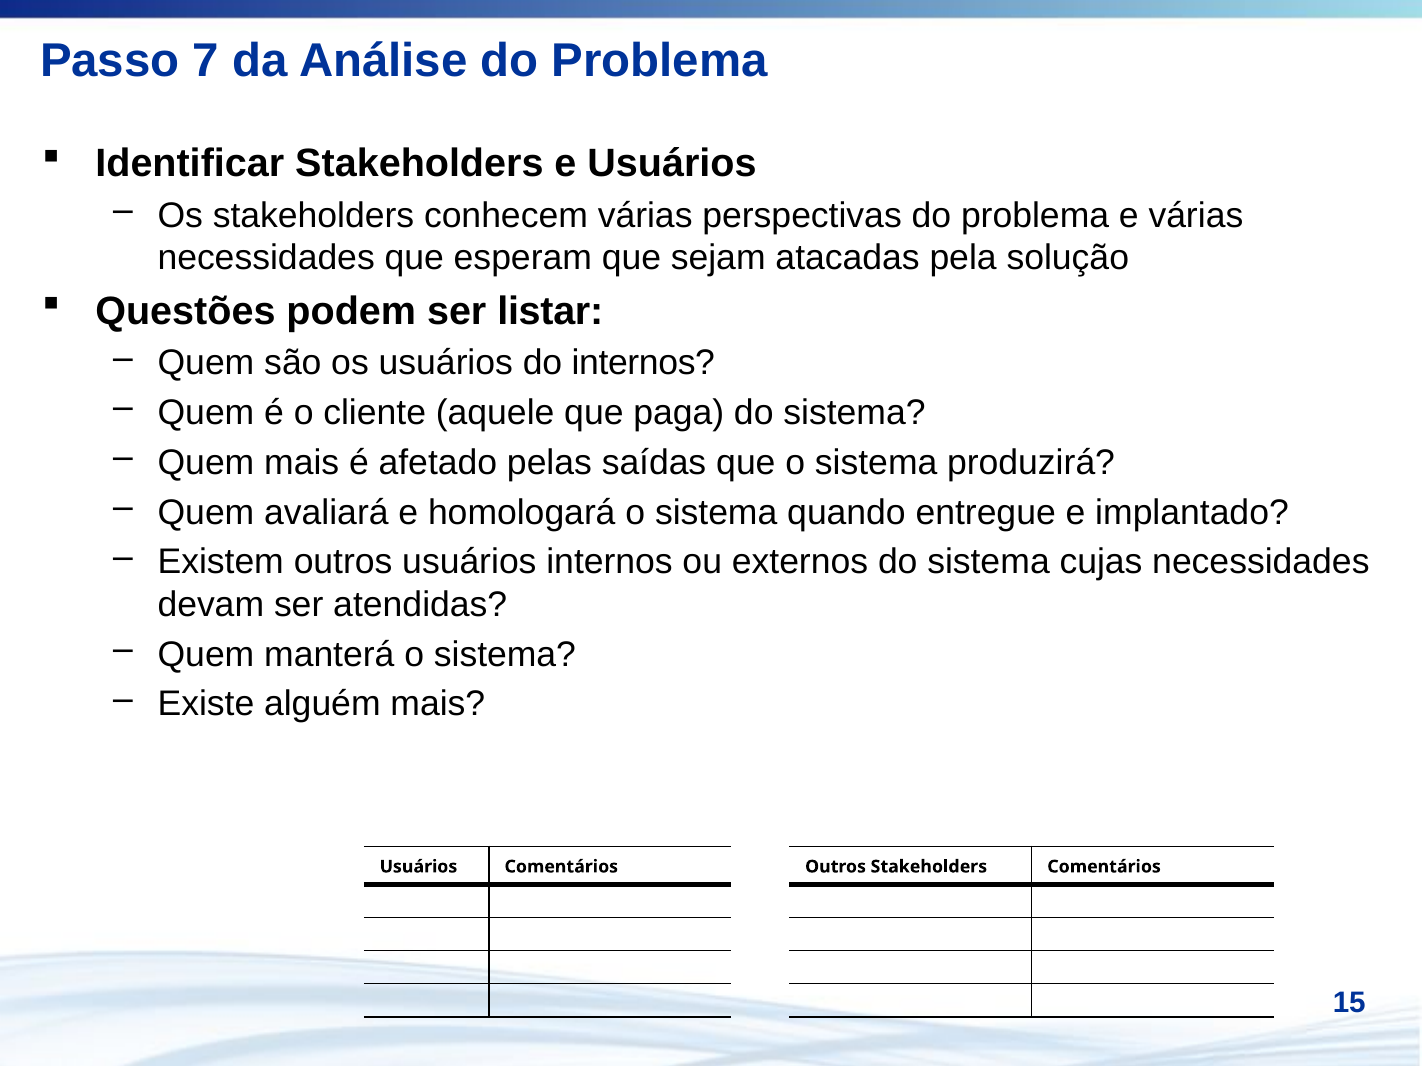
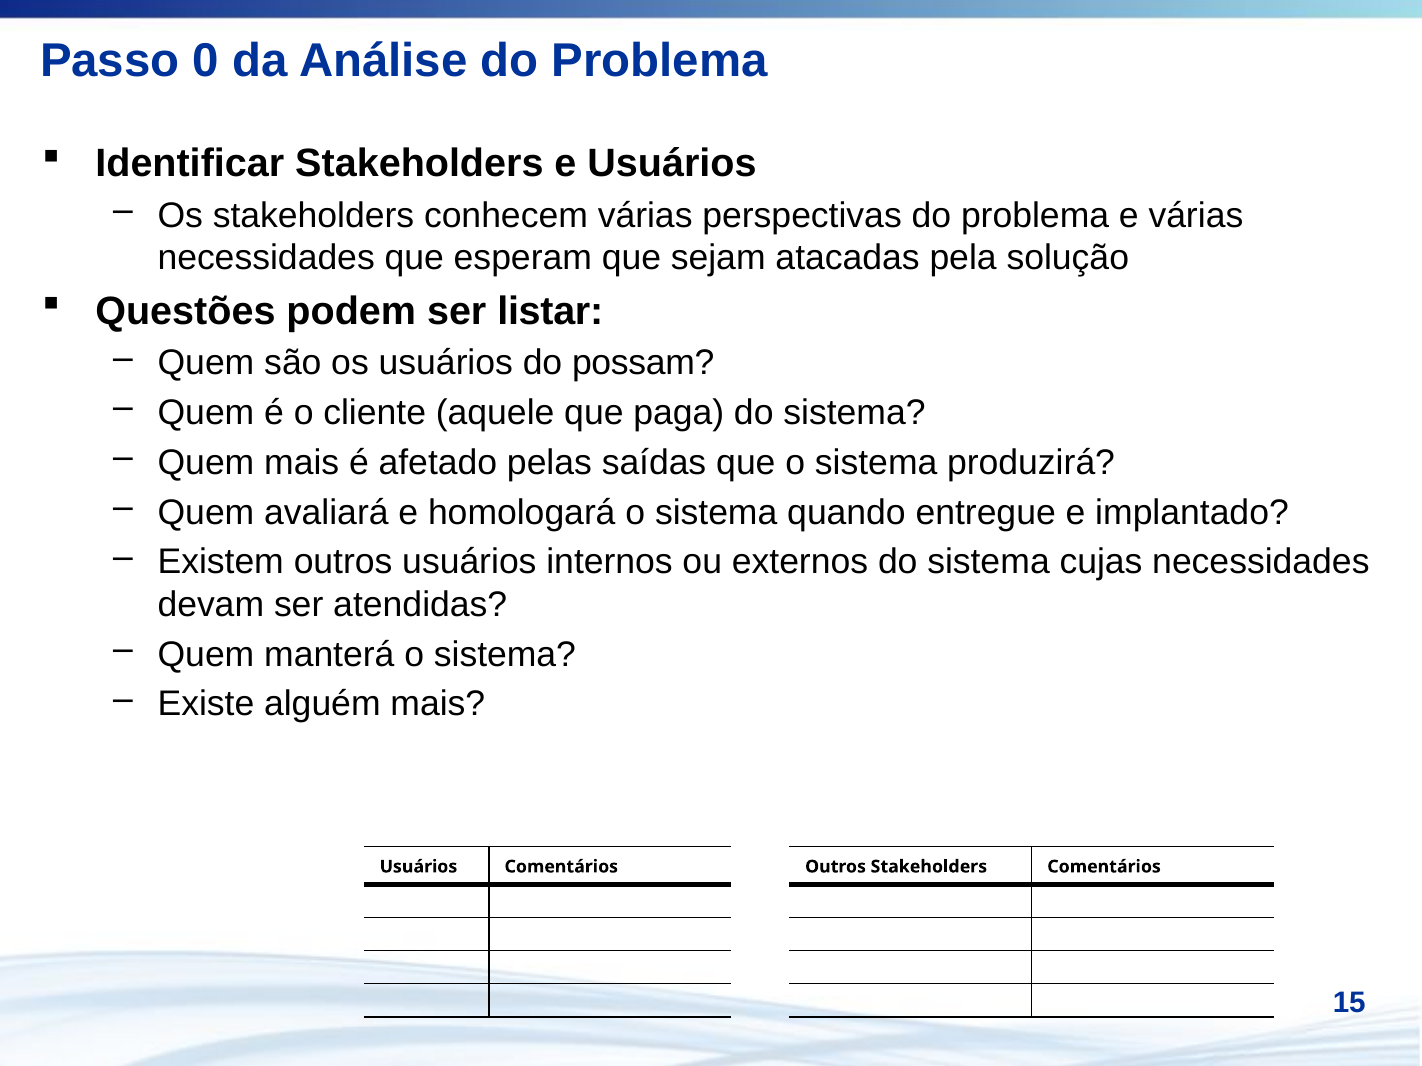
7: 7 -> 0
do internos: internos -> possam
